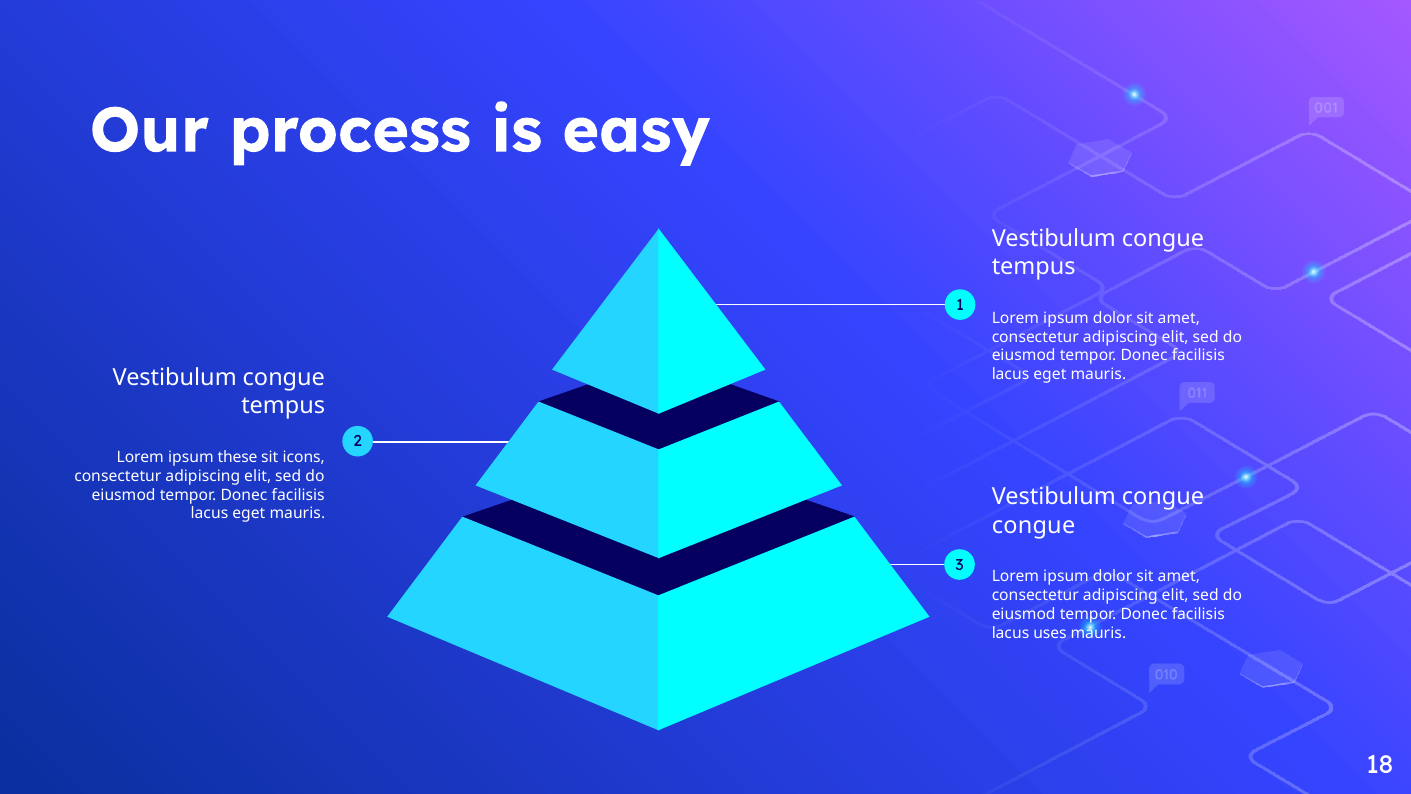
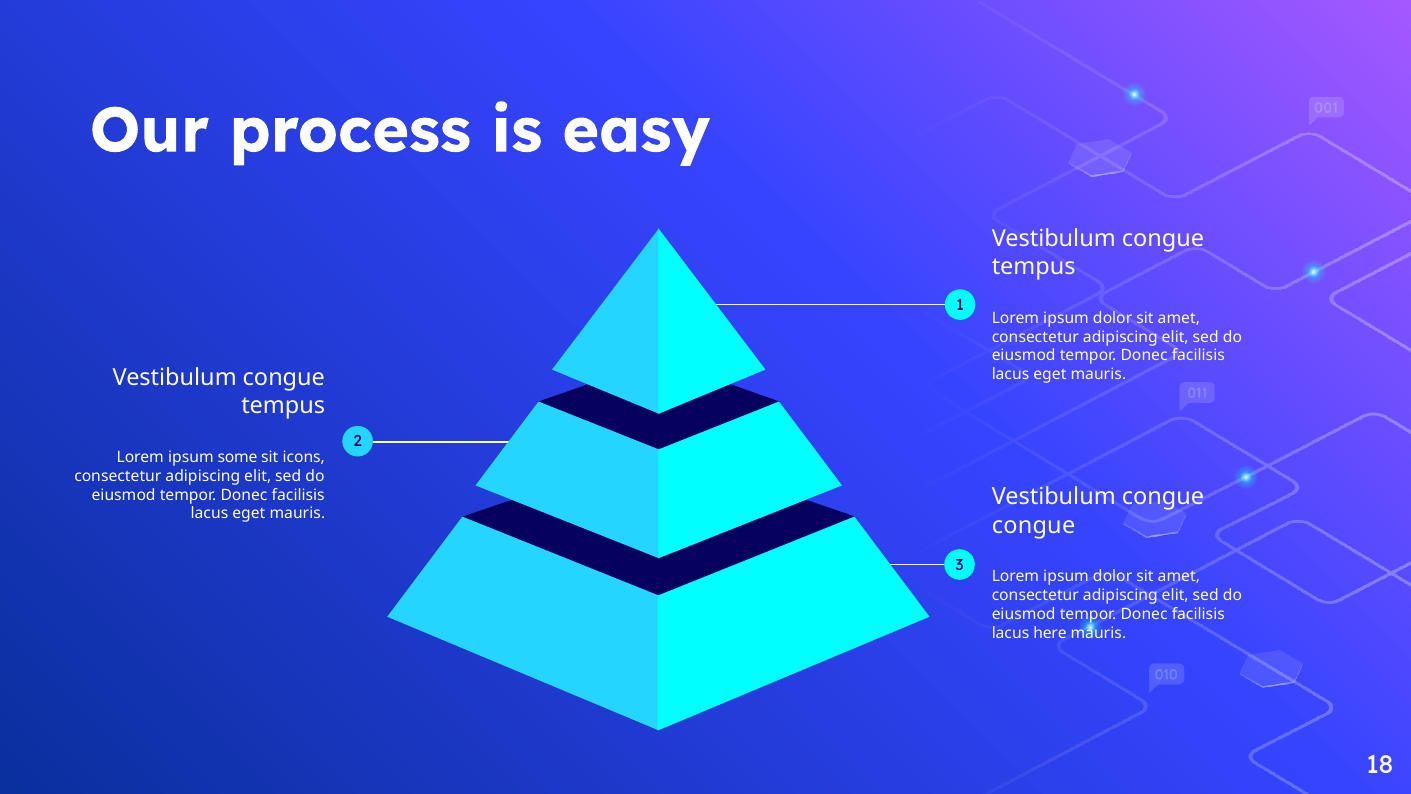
these: these -> some
uses: uses -> here
